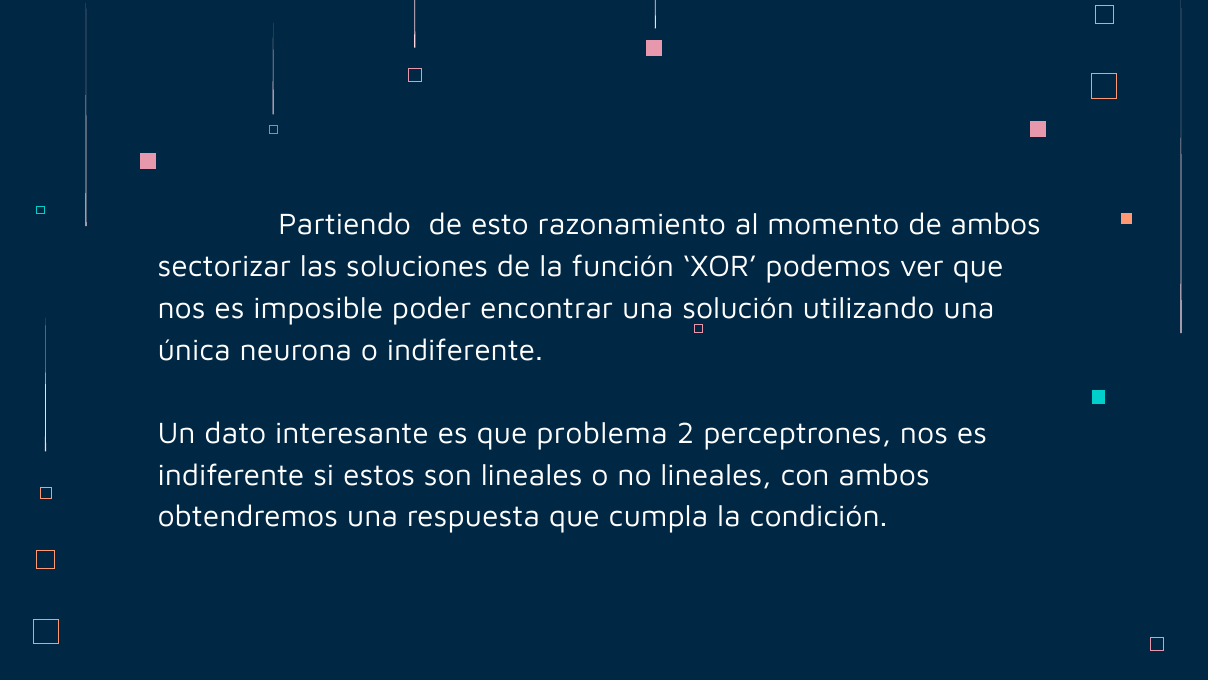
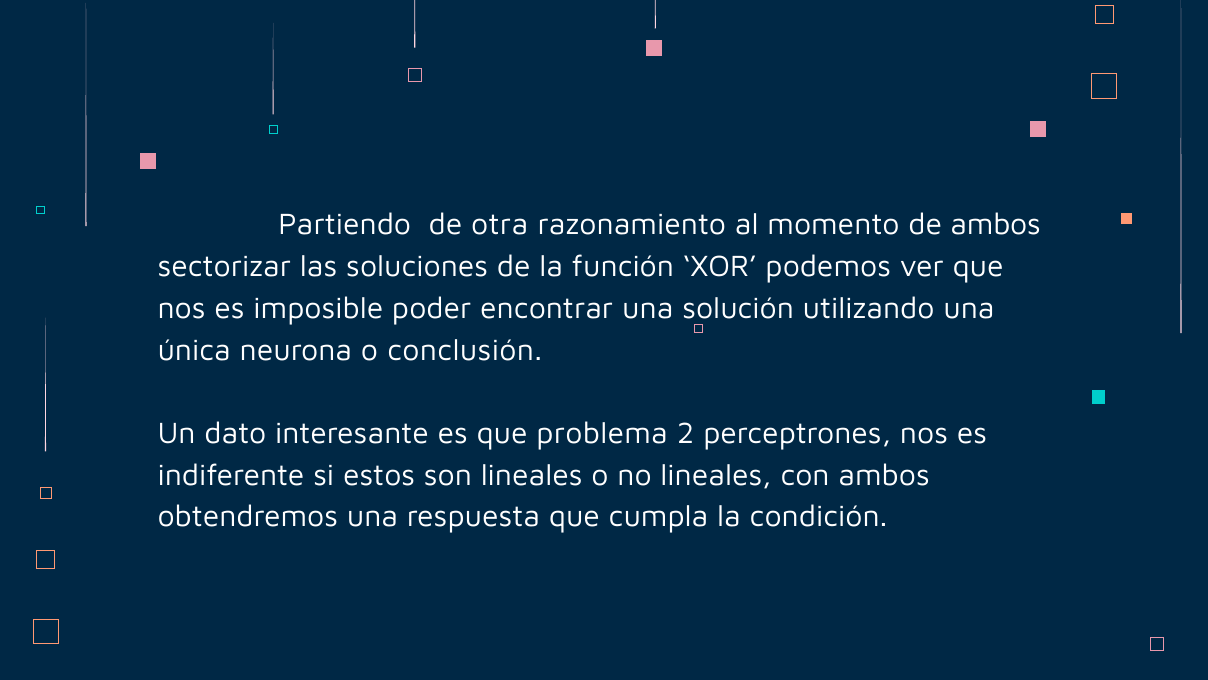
esto: esto -> otra
o indiferente: indiferente -> conclusión
